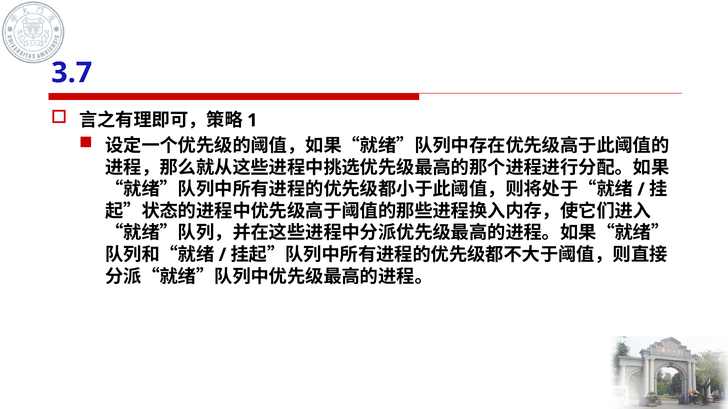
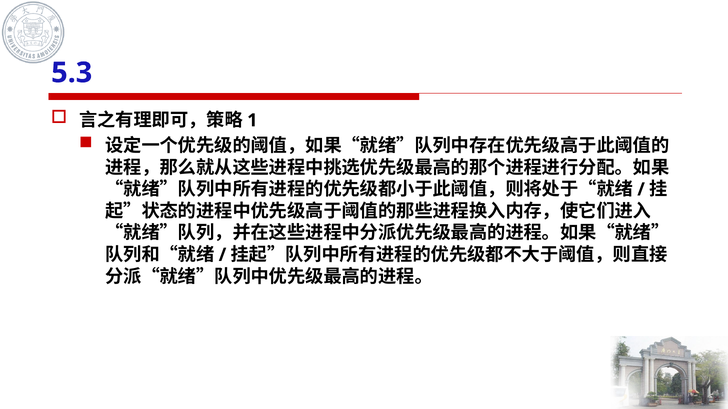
3.7: 3.7 -> 5.3
